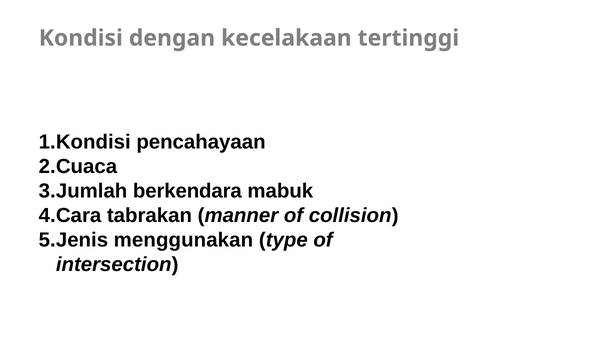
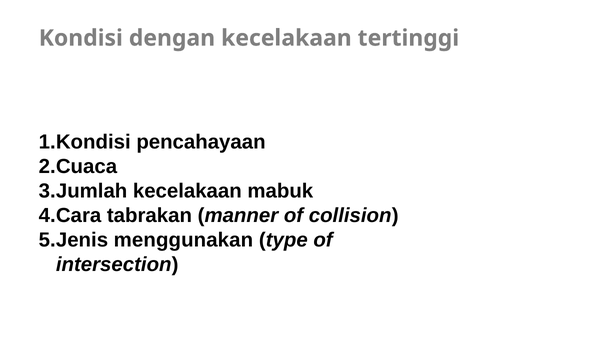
berkendara at (187, 191): berkendara -> kecelakaan
